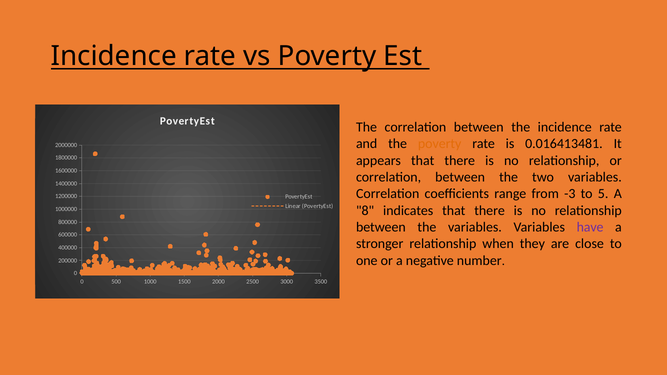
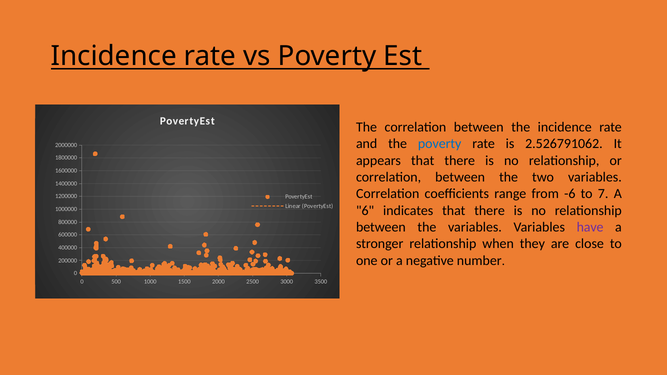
poverty at (440, 144) colour: orange -> blue
0.016413481: 0.016413481 -> 2.526791062
-3: -3 -> -6
5: 5 -> 7
8: 8 -> 6
